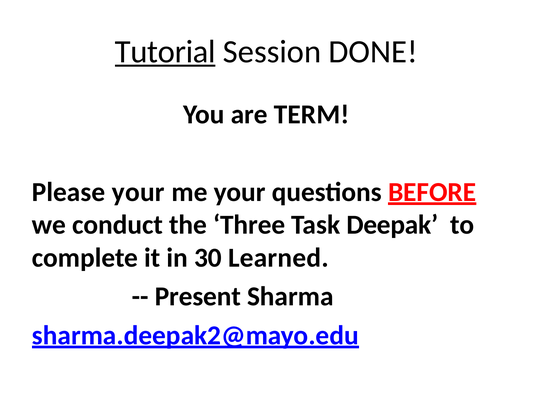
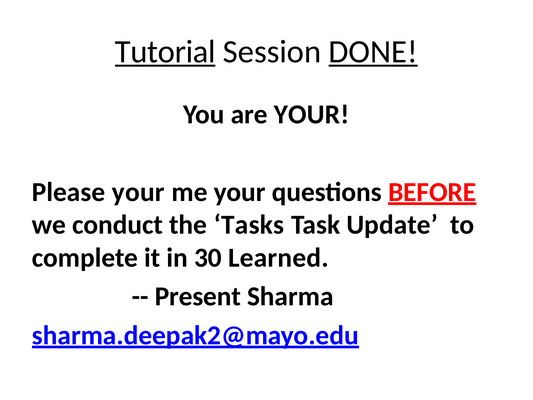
DONE underline: none -> present
are TERM: TERM -> YOUR
Three: Three -> Tasks
Deepak: Deepak -> Update
